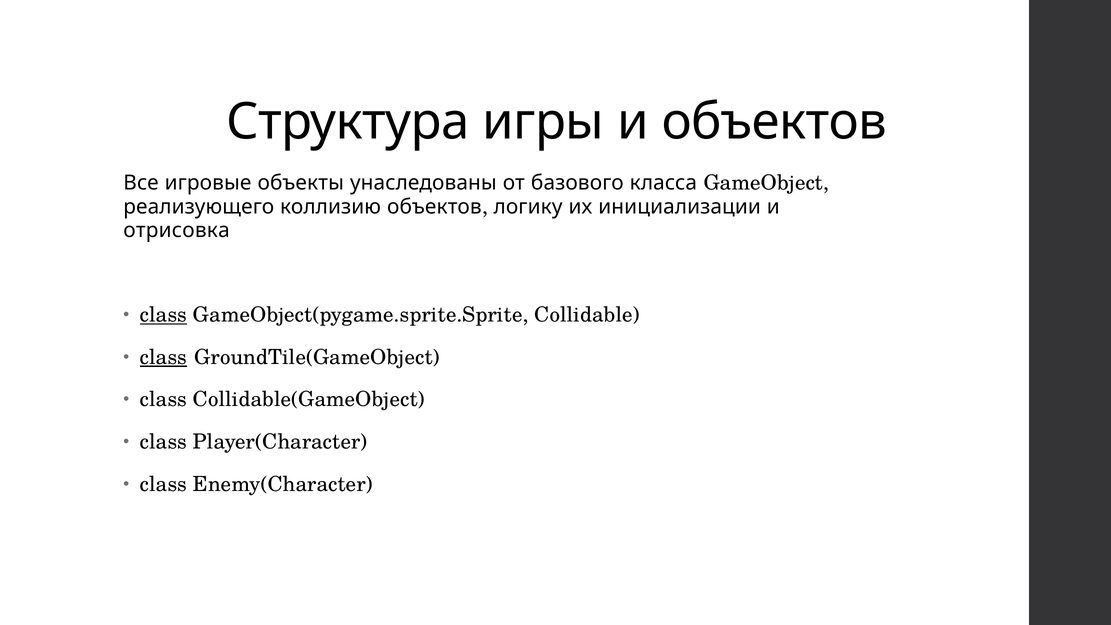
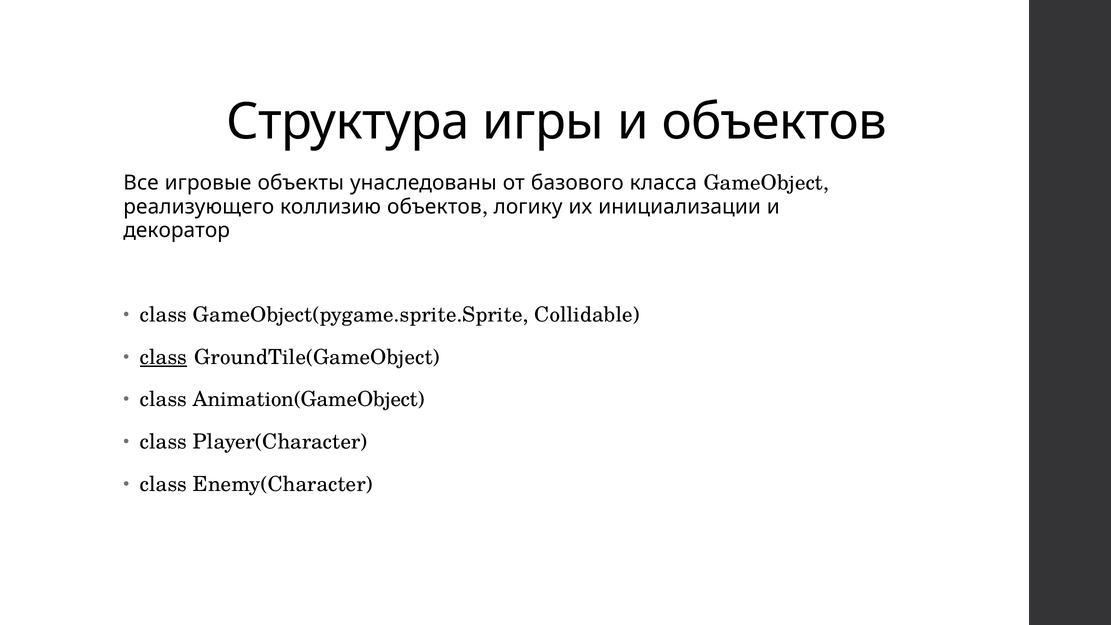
отрисовка: отрисовка -> декоратор
class at (163, 315) underline: present -> none
Collidable(GameObject: Collidable(GameObject -> Animation(GameObject
